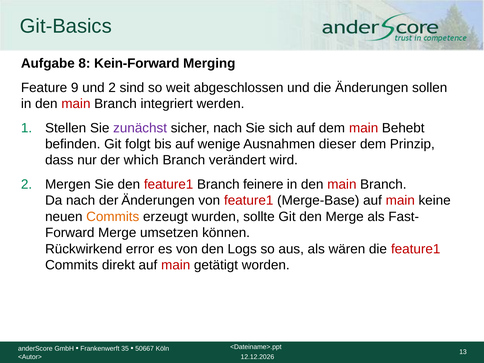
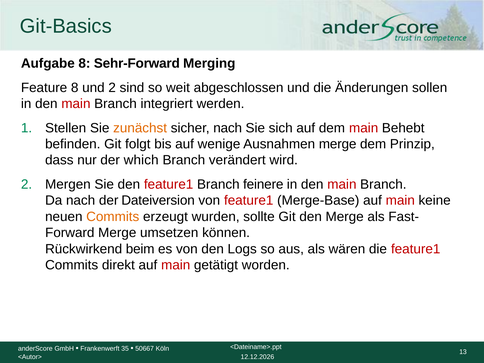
Kein-Forward: Kein-Forward -> Sehr-Forward
Feature 9: 9 -> 8
zunächst colour: purple -> orange
Ausnahmen dieser: dieser -> merge
der Änderungen: Änderungen -> Dateiversion
error: error -> beim
